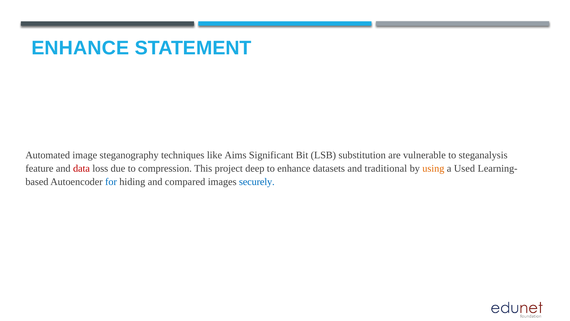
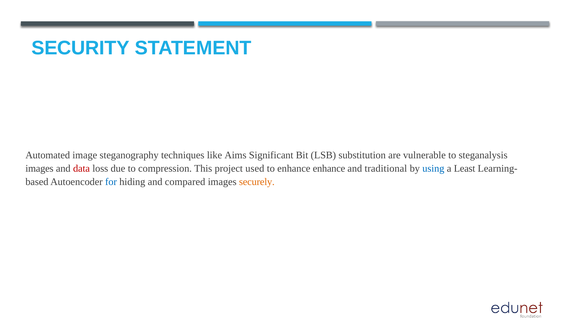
ENHANCE at (80, 48): ENHANCE -> SECURITY
feature at (39, 168): feature -> images
deep: deep -> used
enhance datasets: datasets -> enhance
using colour: orange -> blue
Used: Used -> Least
securely colour: blue -> orange
